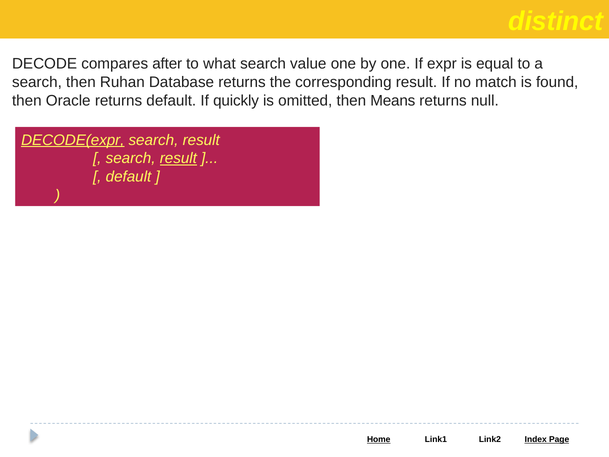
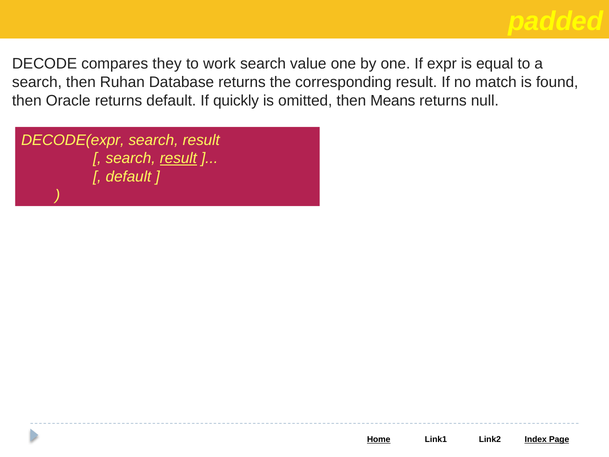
distinct: distinct -> padded
after: after -> they
what: what -> work
DECODE(expr underline: present -> none
